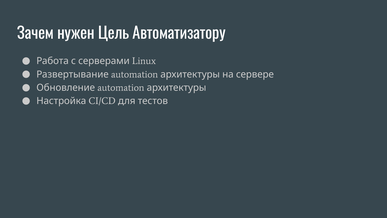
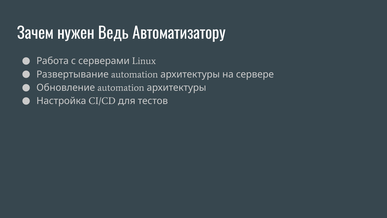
Цель: Цель -> Ведь
